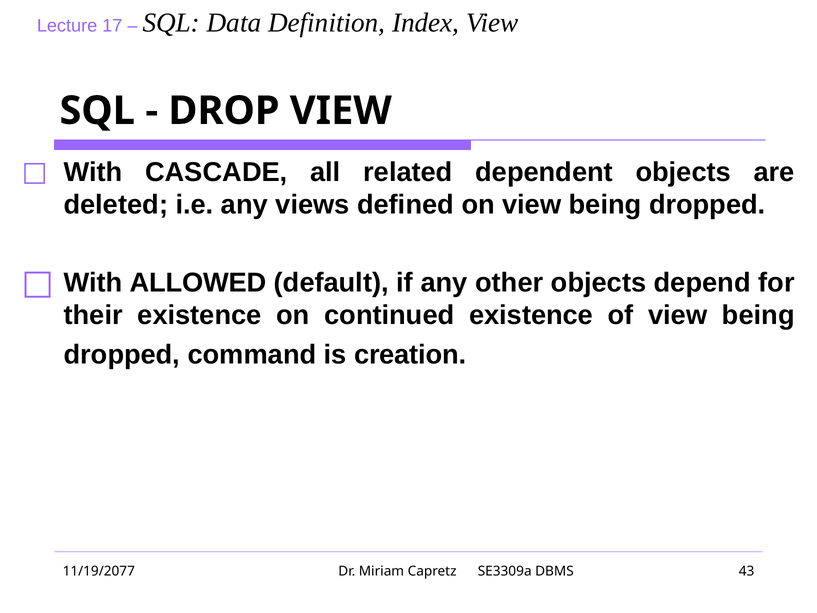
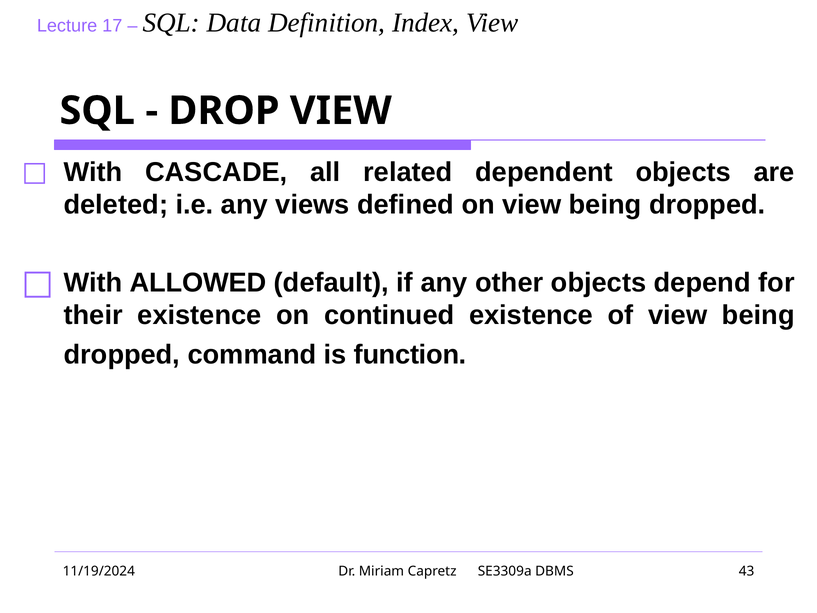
creation: creation -> function
11/19/2077: 11/19/2077 -> 11/19/2024
